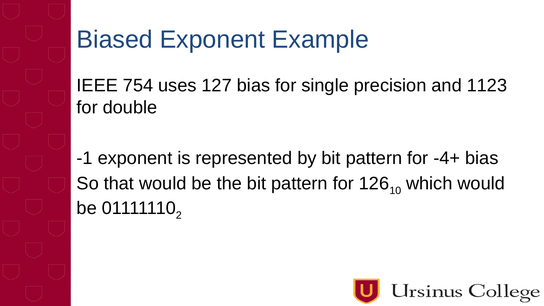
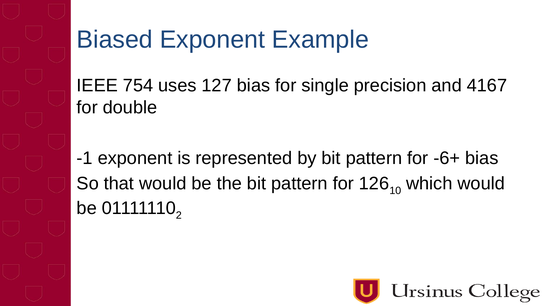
1123: 1123 -> 4167
-4+: -4+ -> -6+
